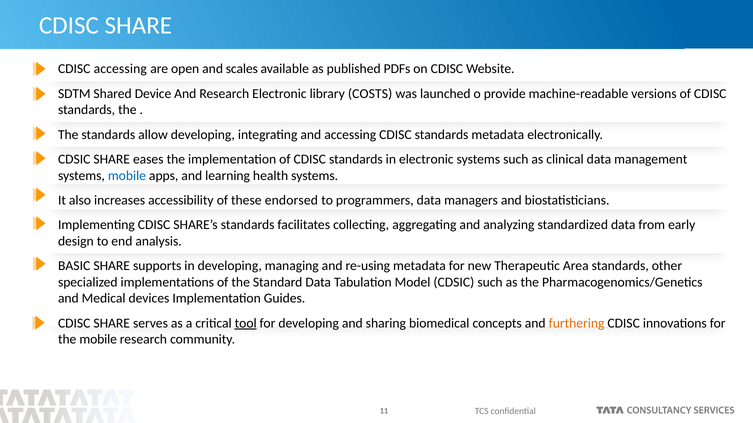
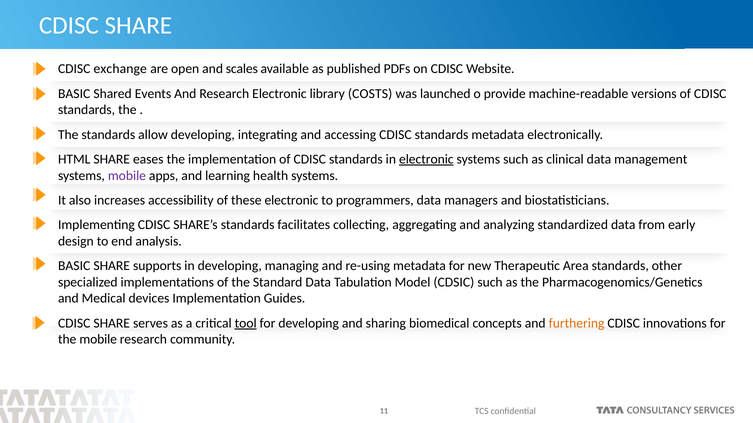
CDISC accessing: accessing -> exchange
SDTM at (74, 94): SDTM -> BASIC
Device: Device -> Events
CDSIC at (74, 159): CDSIC -> HTML
electronic at (426, 159) underline: none -> present
mobile at (127, 176) colour: blue -> purple
these endorsed: endorsed -> electronic
